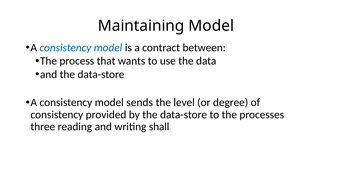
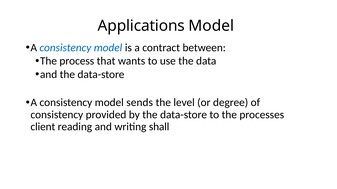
Maintaining: Maintaining -> Applications
three: three -> client
